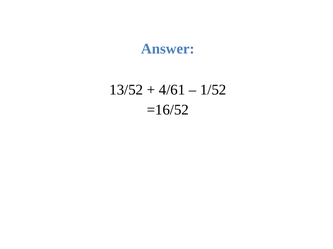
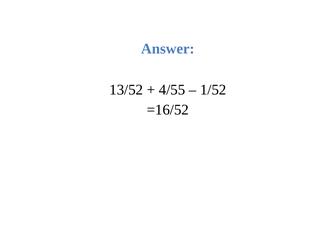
4/61: 4/61 -> 4/55
